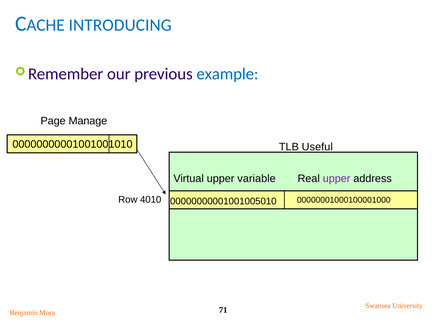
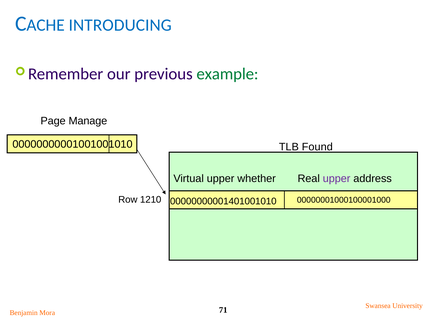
example colour: blue -> green
Useful: Useful -> Found
variable: variable -> whether
4010: 4010 -> 1210
00000000001001005010: 00000000001001005010 -> 00000000001401001010
